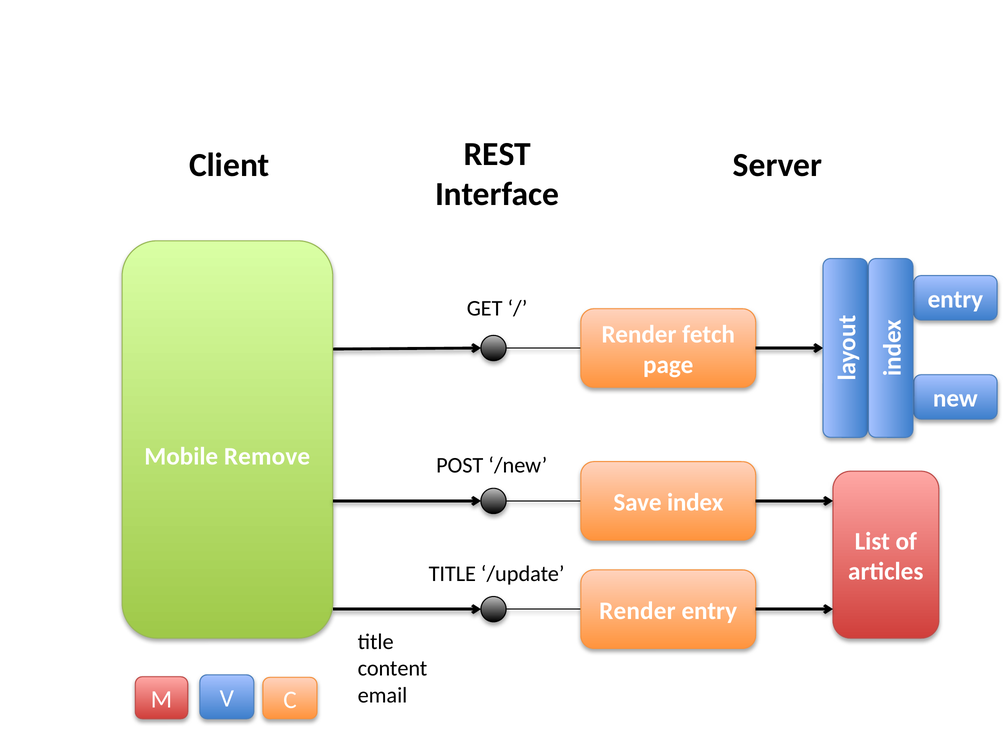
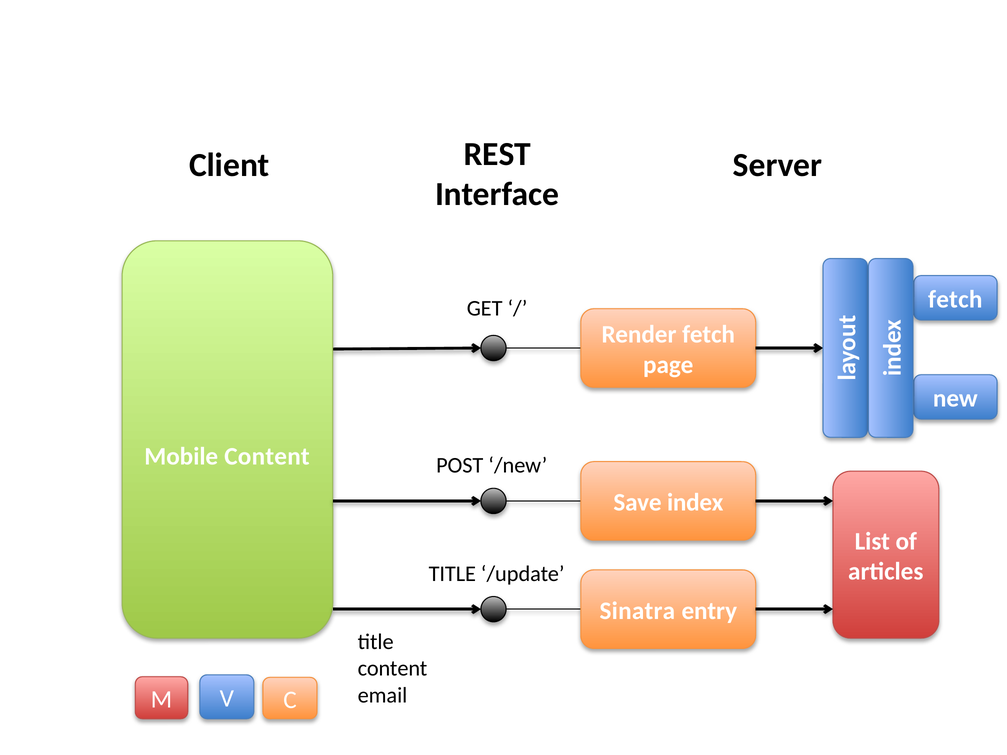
entry at (955, 300): entry -> fetch
Mobile Remove: Remove -> Content
Render at (637, 611): Render -> Sinatra
